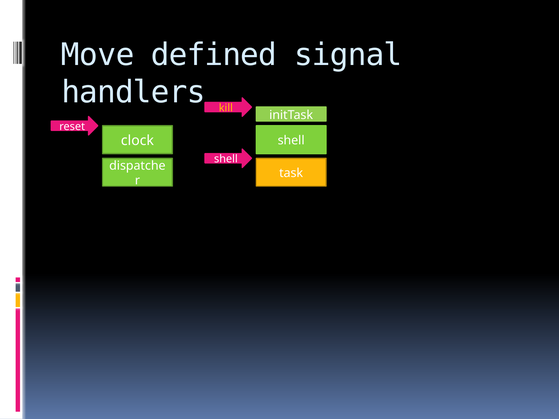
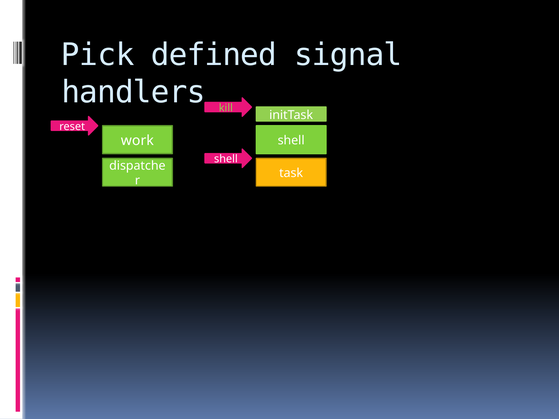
Move: Move -> Pick
kill colour: yellow -> light green
clock: clock -> work
